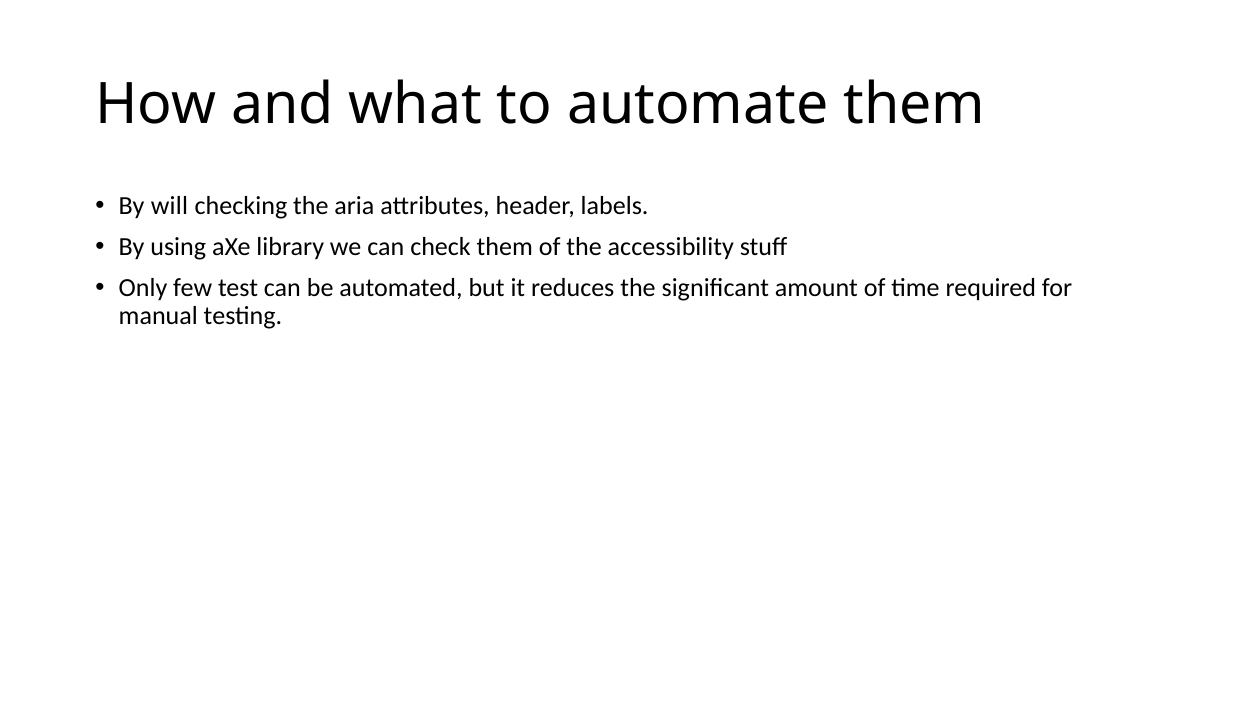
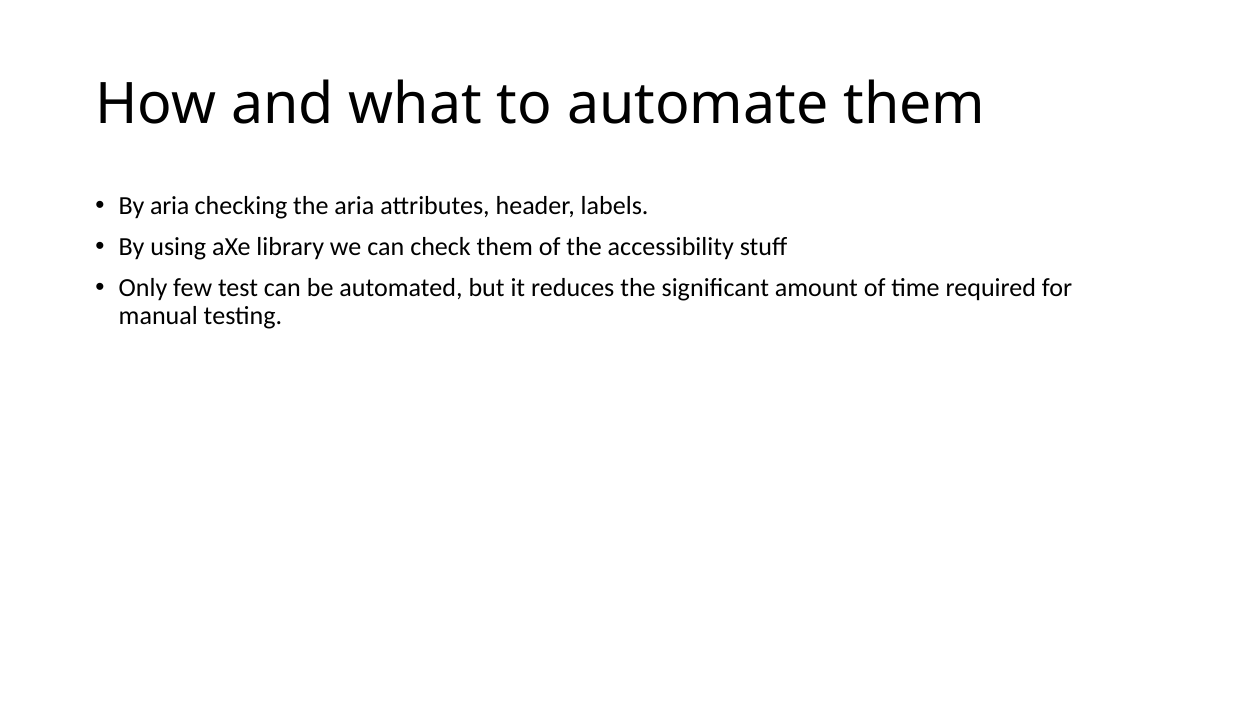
By will: will -> aria
